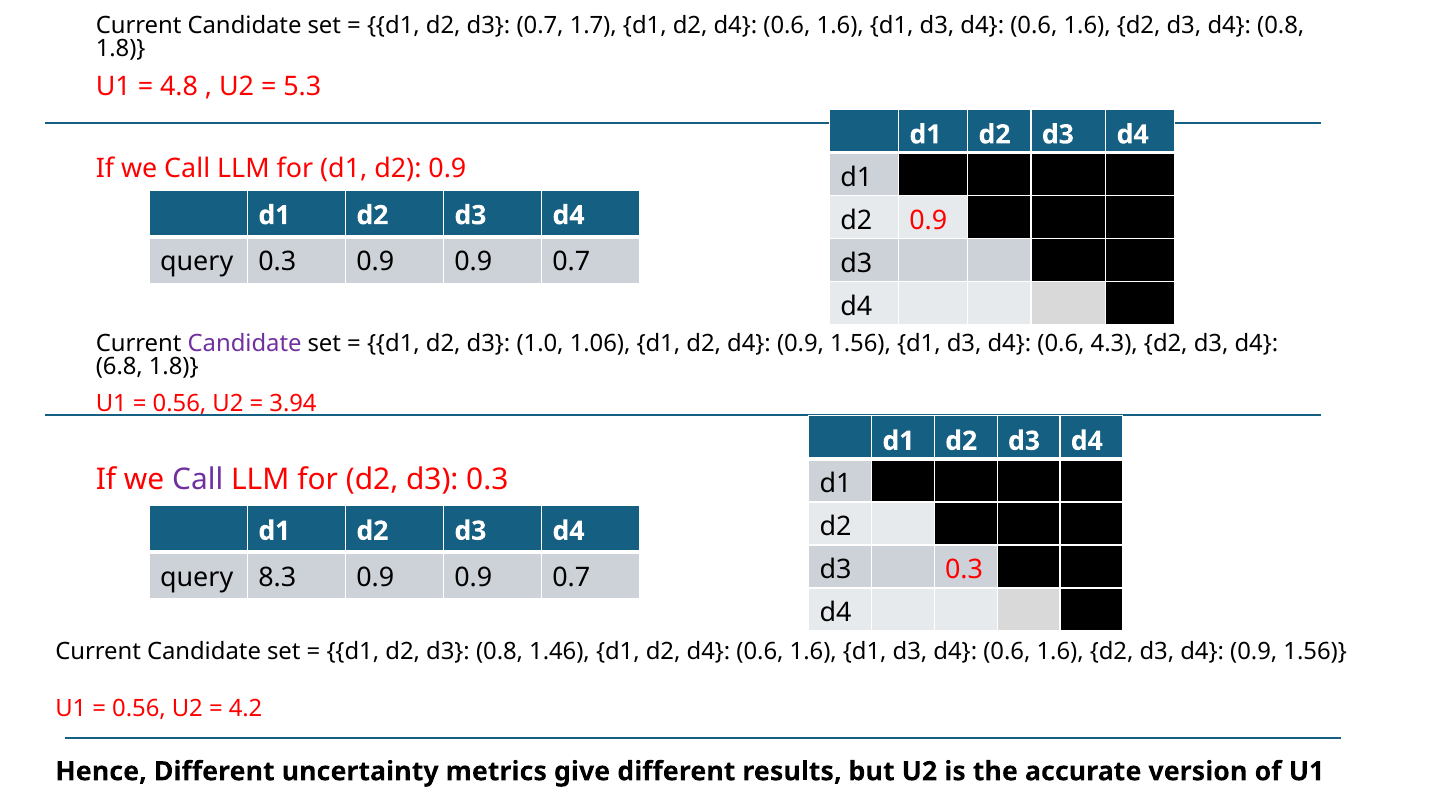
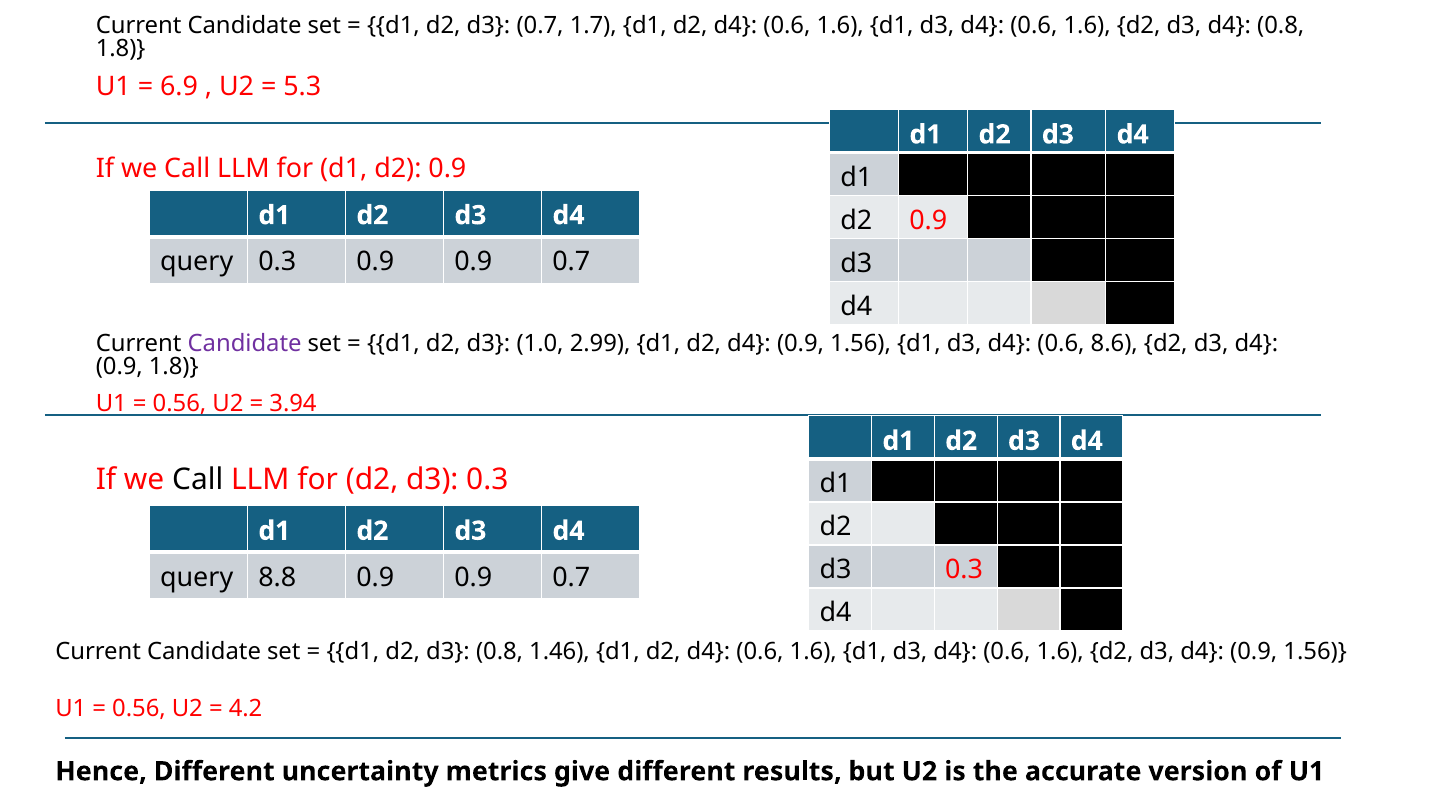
4.8: 4.8 -> 6.9
1.06: 1.06 -> 2.99
4.3: 4.3 -> 8.6
6.8 at (119, 367): 6.8 -> 0.9
Call at (198, 479) colour: purple -> black
8.3: 8.3 -> 8.8
